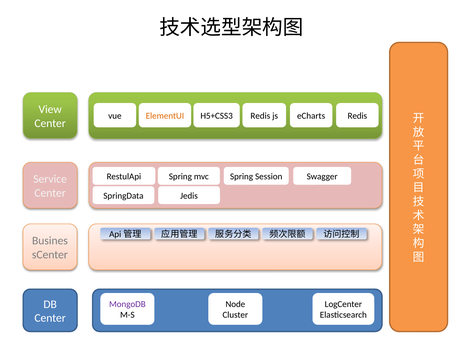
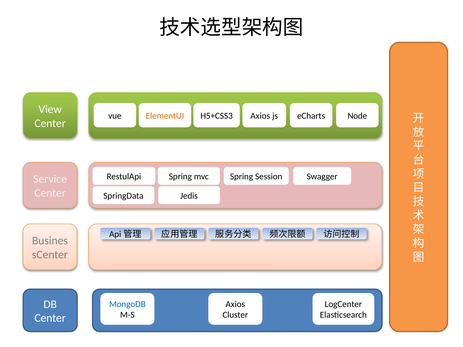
H5+CSS3 Redis: Redis -> Axios
Redis at (357, 116): Redis -> Node
MongoDB colour: purple -> blue
Node at (235, 304): Node -> Axios
